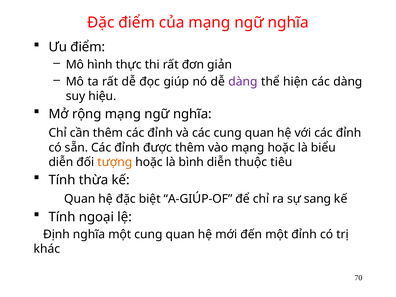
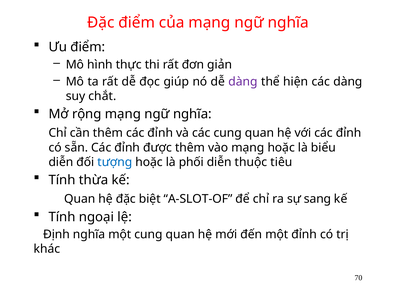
hiệu: hiệu -> chắt
tượng colour: orange -> blue
bình: bình -> phối
A-GIÚP-OF: A-GIÚP-OF -> A-SLOT-OF
